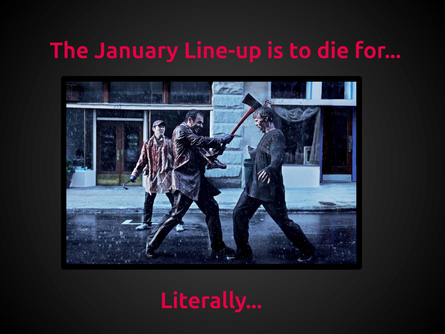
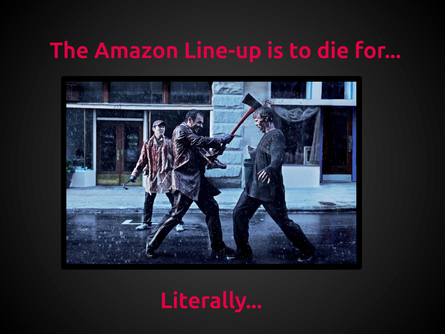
January: January -> Amazon
